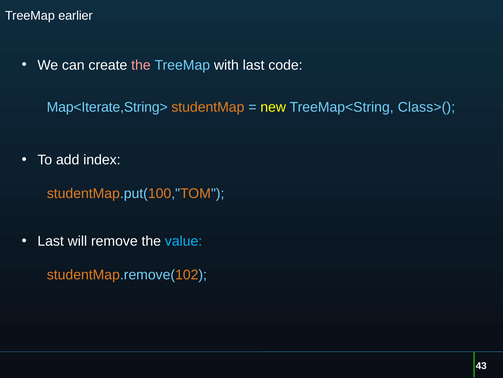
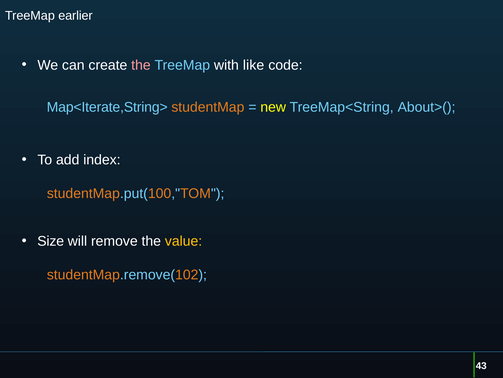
with last: last -> like
Class>(: Class>( -> About>(
Last at (51, 241): Last -> Size
value colour: light blue -> yellow
